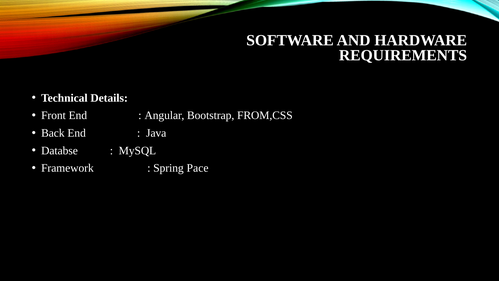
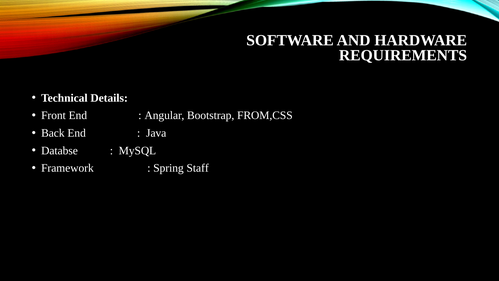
Pace: Pace -> Staff
